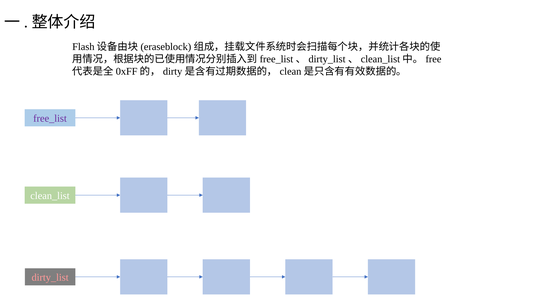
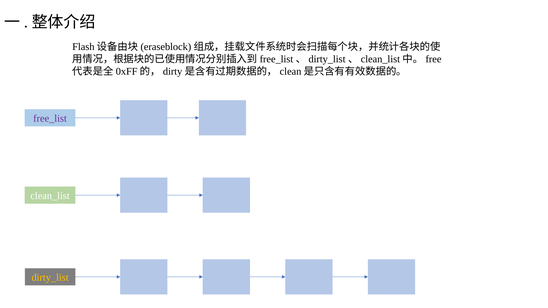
dirty_list colour: pink -> yellow
